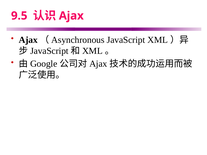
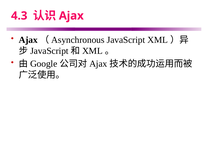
9.5: 9.5 -> 4.3
